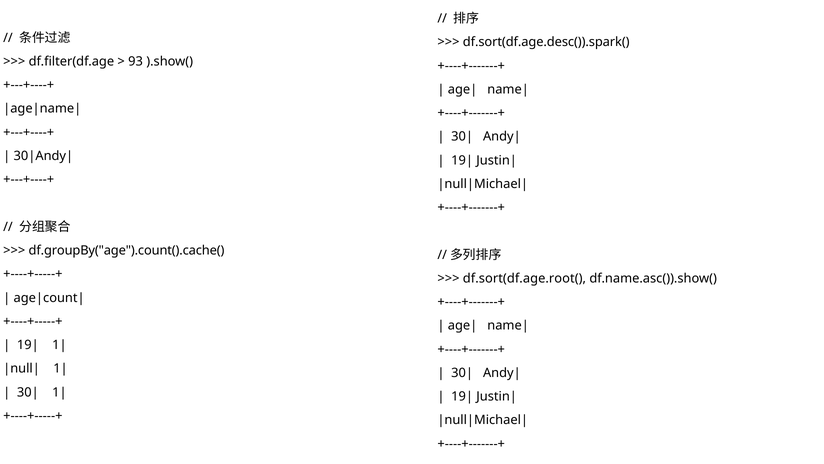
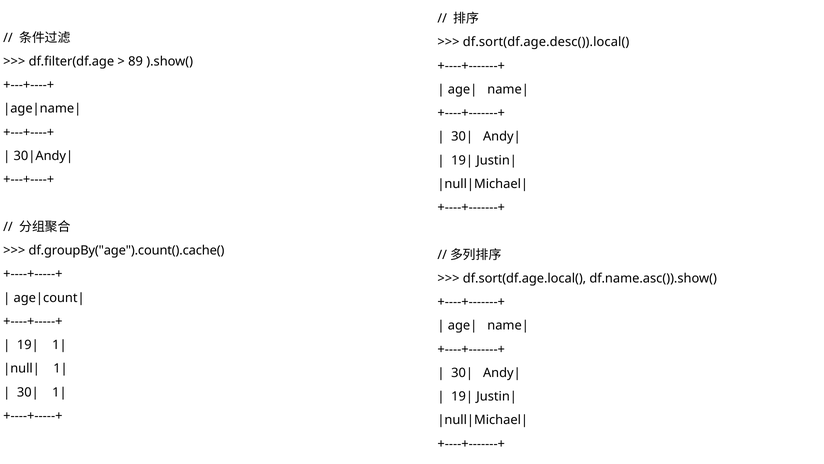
df.sort(df.age.desc()).spark(: df.sort(df.age.desc()).spark( -> df.sort(df.age.desc()).local(
93: 93 -> 89
df.sort(df.age.root(: df.sort(df.age.root( -> df.sort(df.age.local(
